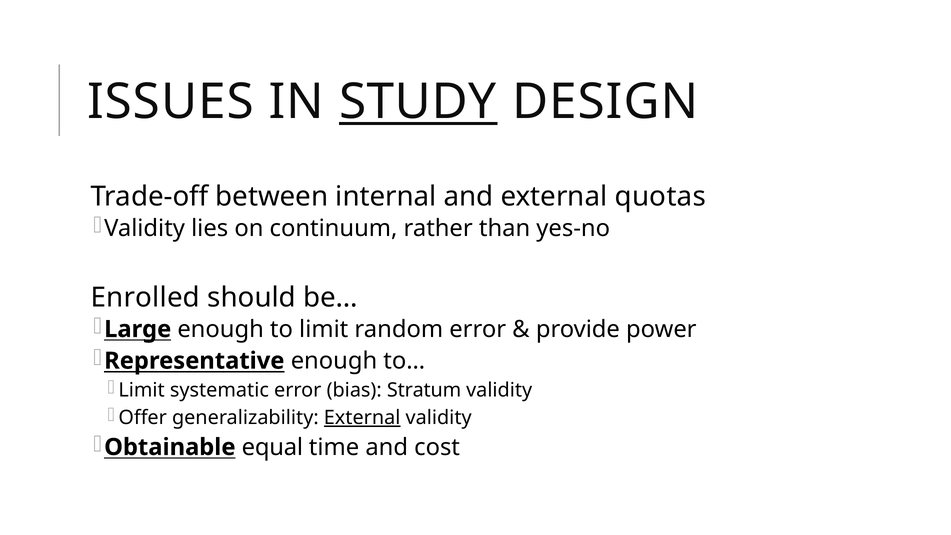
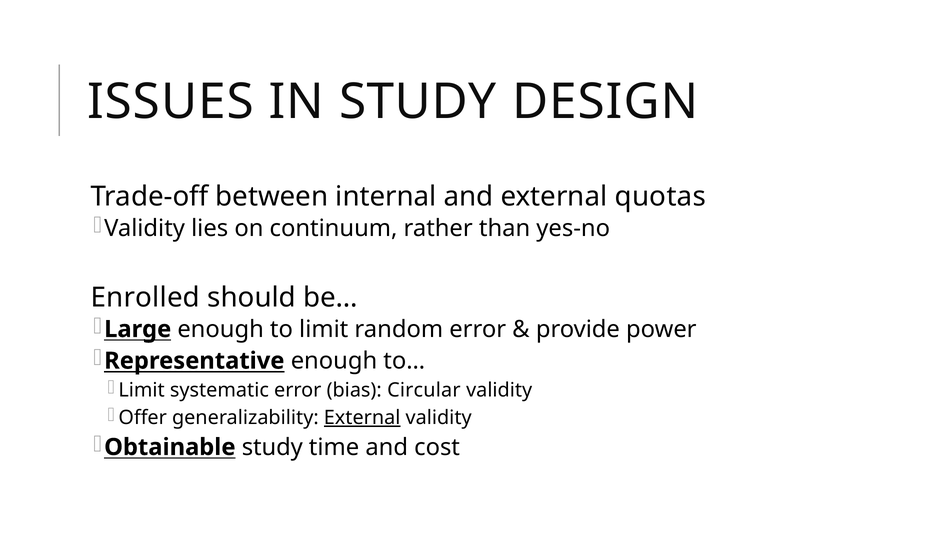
STUDY at (418, 102) underline: present -> none
Stratum: Stratum -> Circular
Obtainable equal: equal -> study
